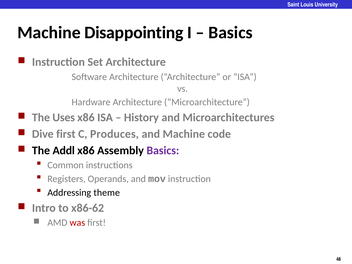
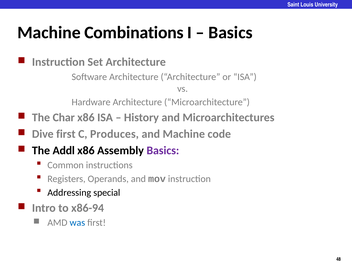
Disappointing: Disappointing -> Combinations
Uses: Uses -> Char
theme: theme -> special
x86-62: x86-62 -> x86-94
was colour: red -> blue
